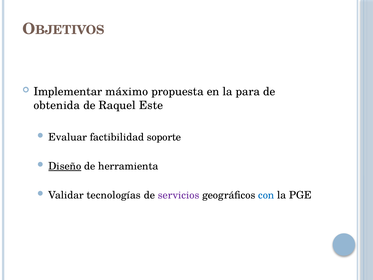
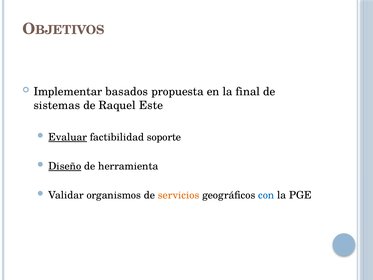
máximo: máximo -> basados
para: para -> final
obtenida: obtenida -> sistemas
Evaluar underline: none -> present
tecnologías: tecnologías -> organismos
servicios colour: purple -> orange
